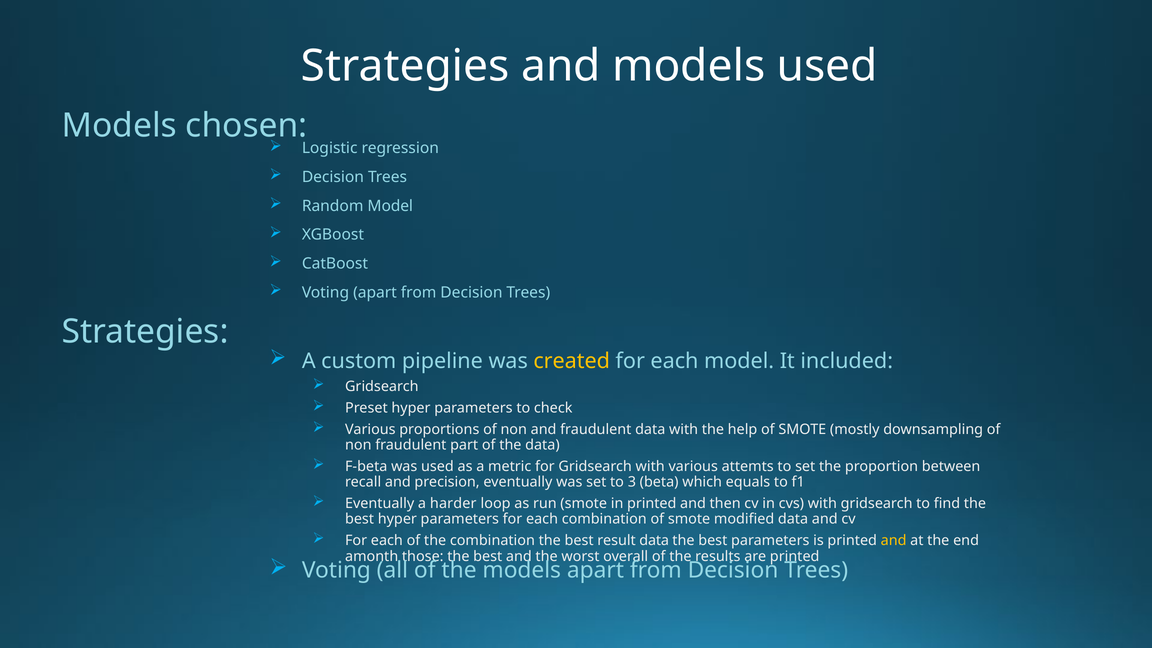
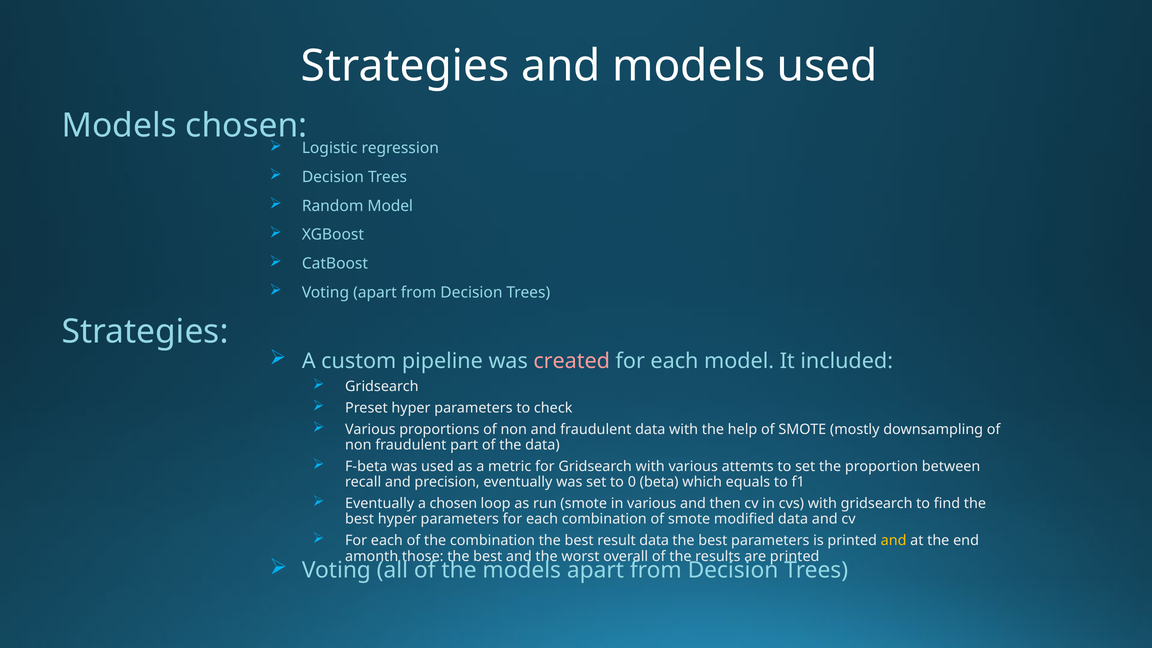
created colour: yellow -> pink
3: 3 -> 0
a harder: harder -> chosen
in printed: printed -> various
